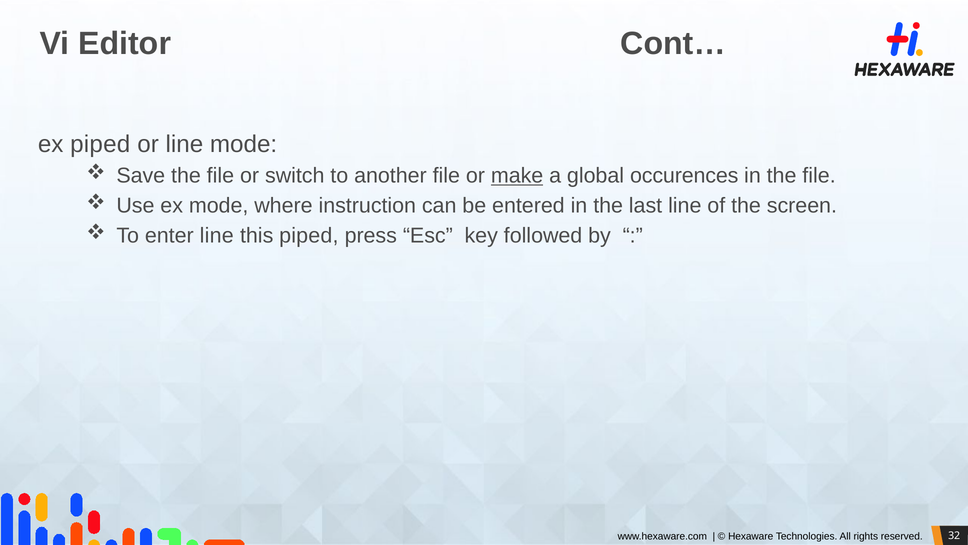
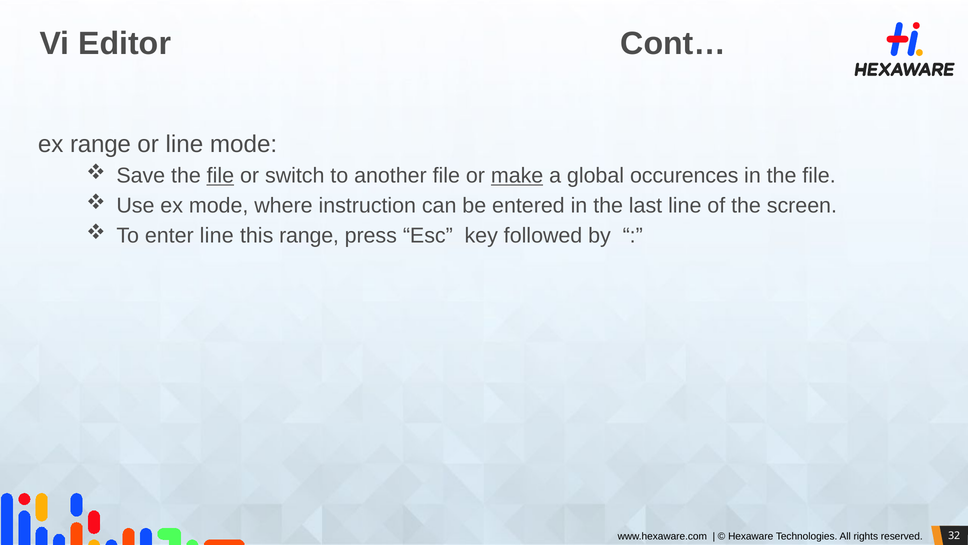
ex piped: piped -> range
file at (220, 176) underline: none -> present
this piped: piped -> range
